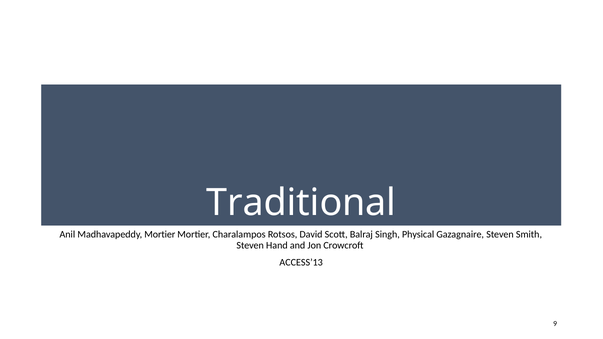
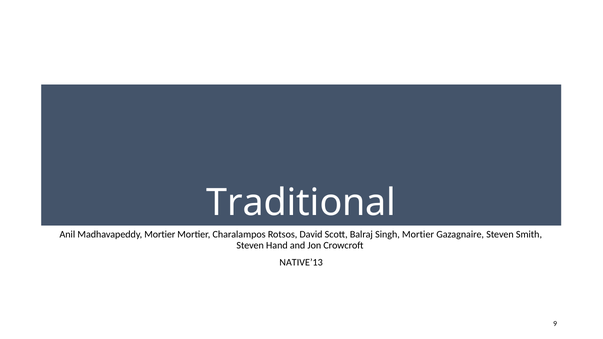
Singh Physical: Physical -> Mortier
ACCESS’13: ACCESS’13 -> NATIVE’13
